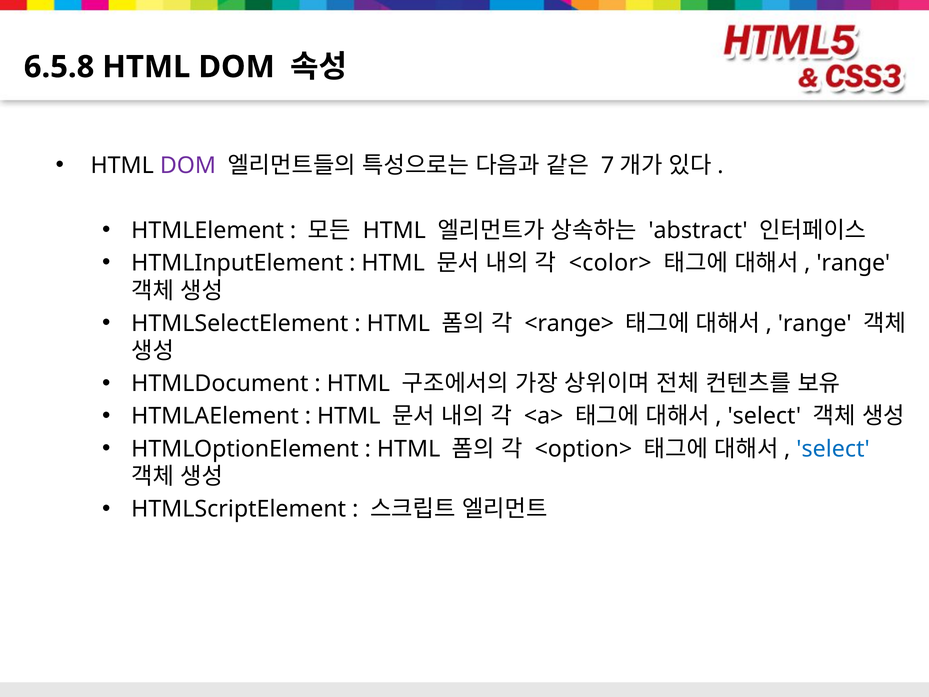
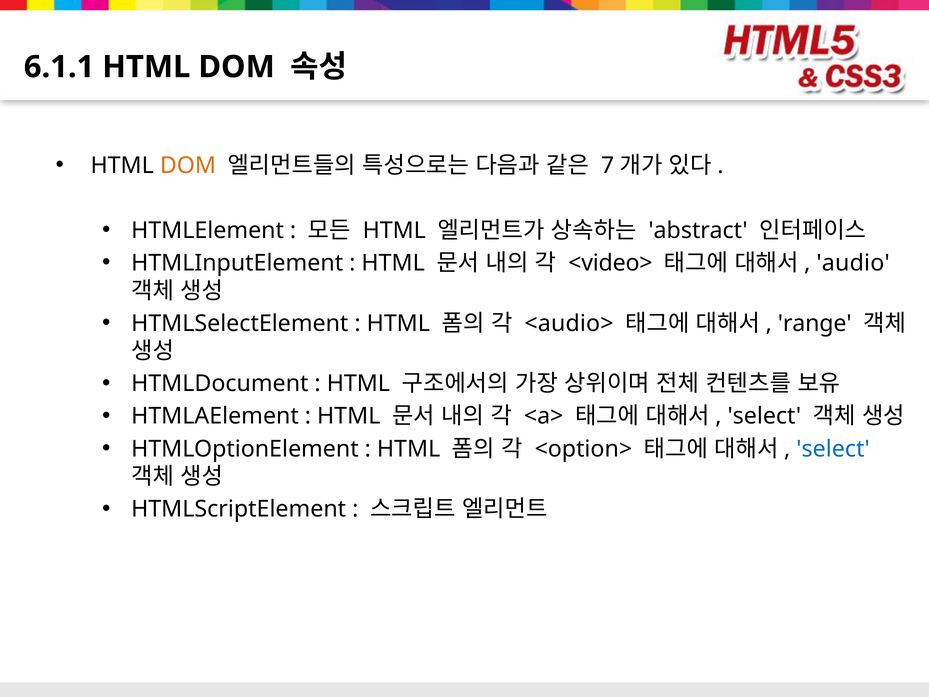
6.5.8: 6.5.8 -> 6.1.1
DOM at (188, 165) colour: purple -> orange
<color>: <color> -> <video>
range at (853, 263): range -> audio
<range>: <range> -> <audio>
